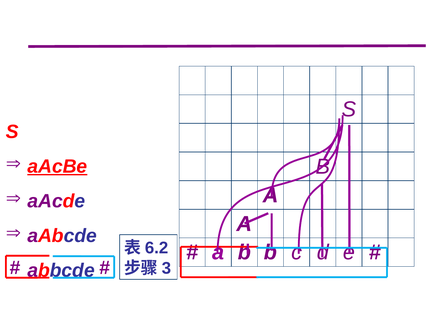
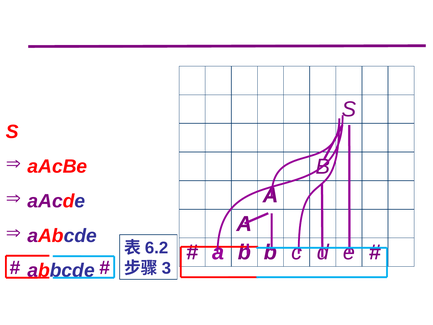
aAcBe underline: present -> none
